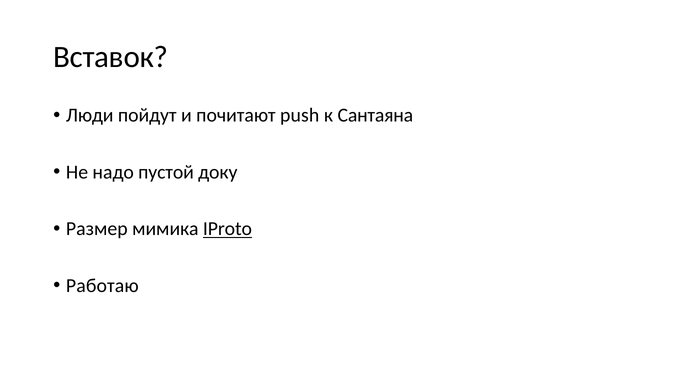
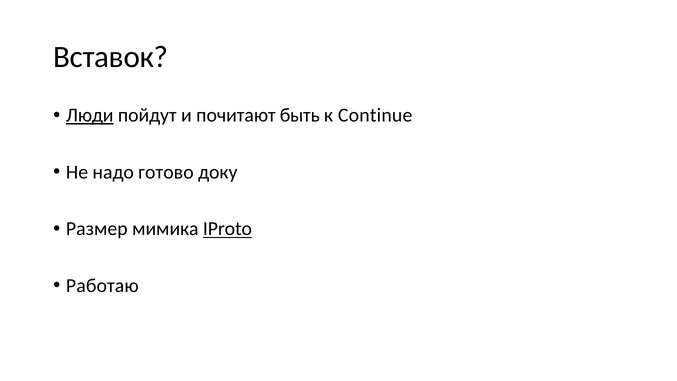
Люди underline: none -> present
push: push -> быть
Сантаяна: Сантаяна -> Continue
пустой: пустой -> готово
